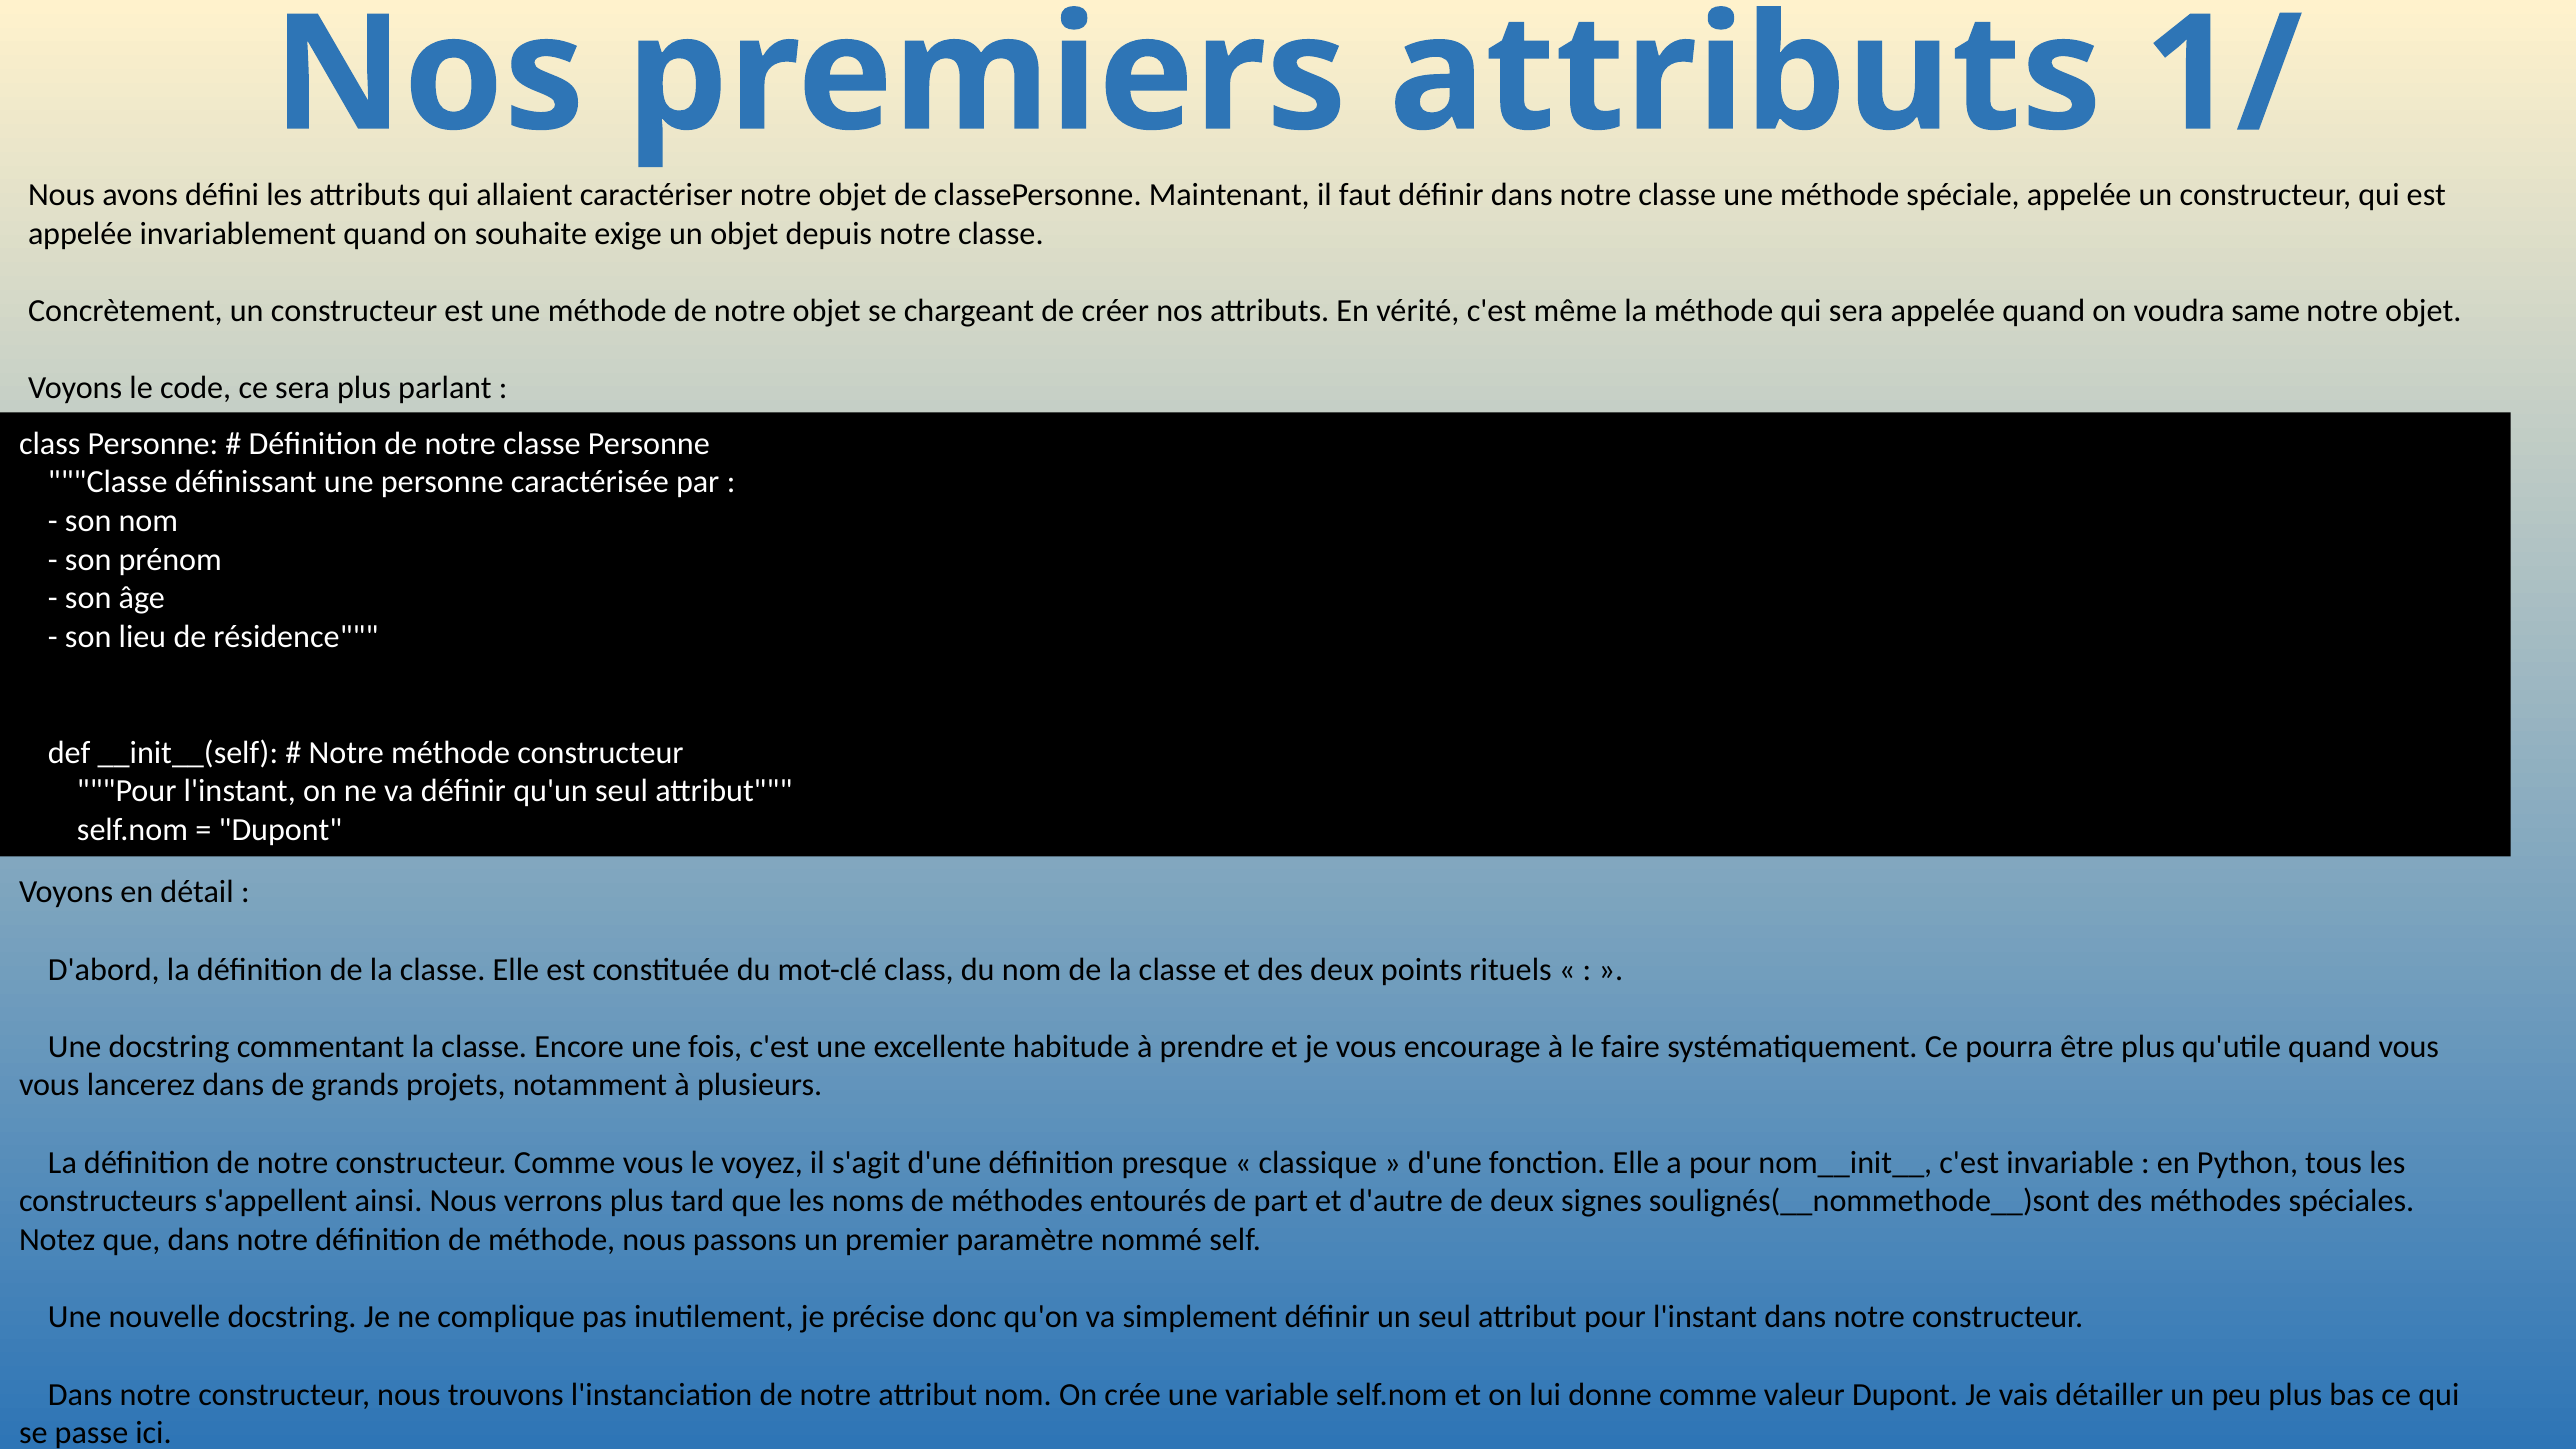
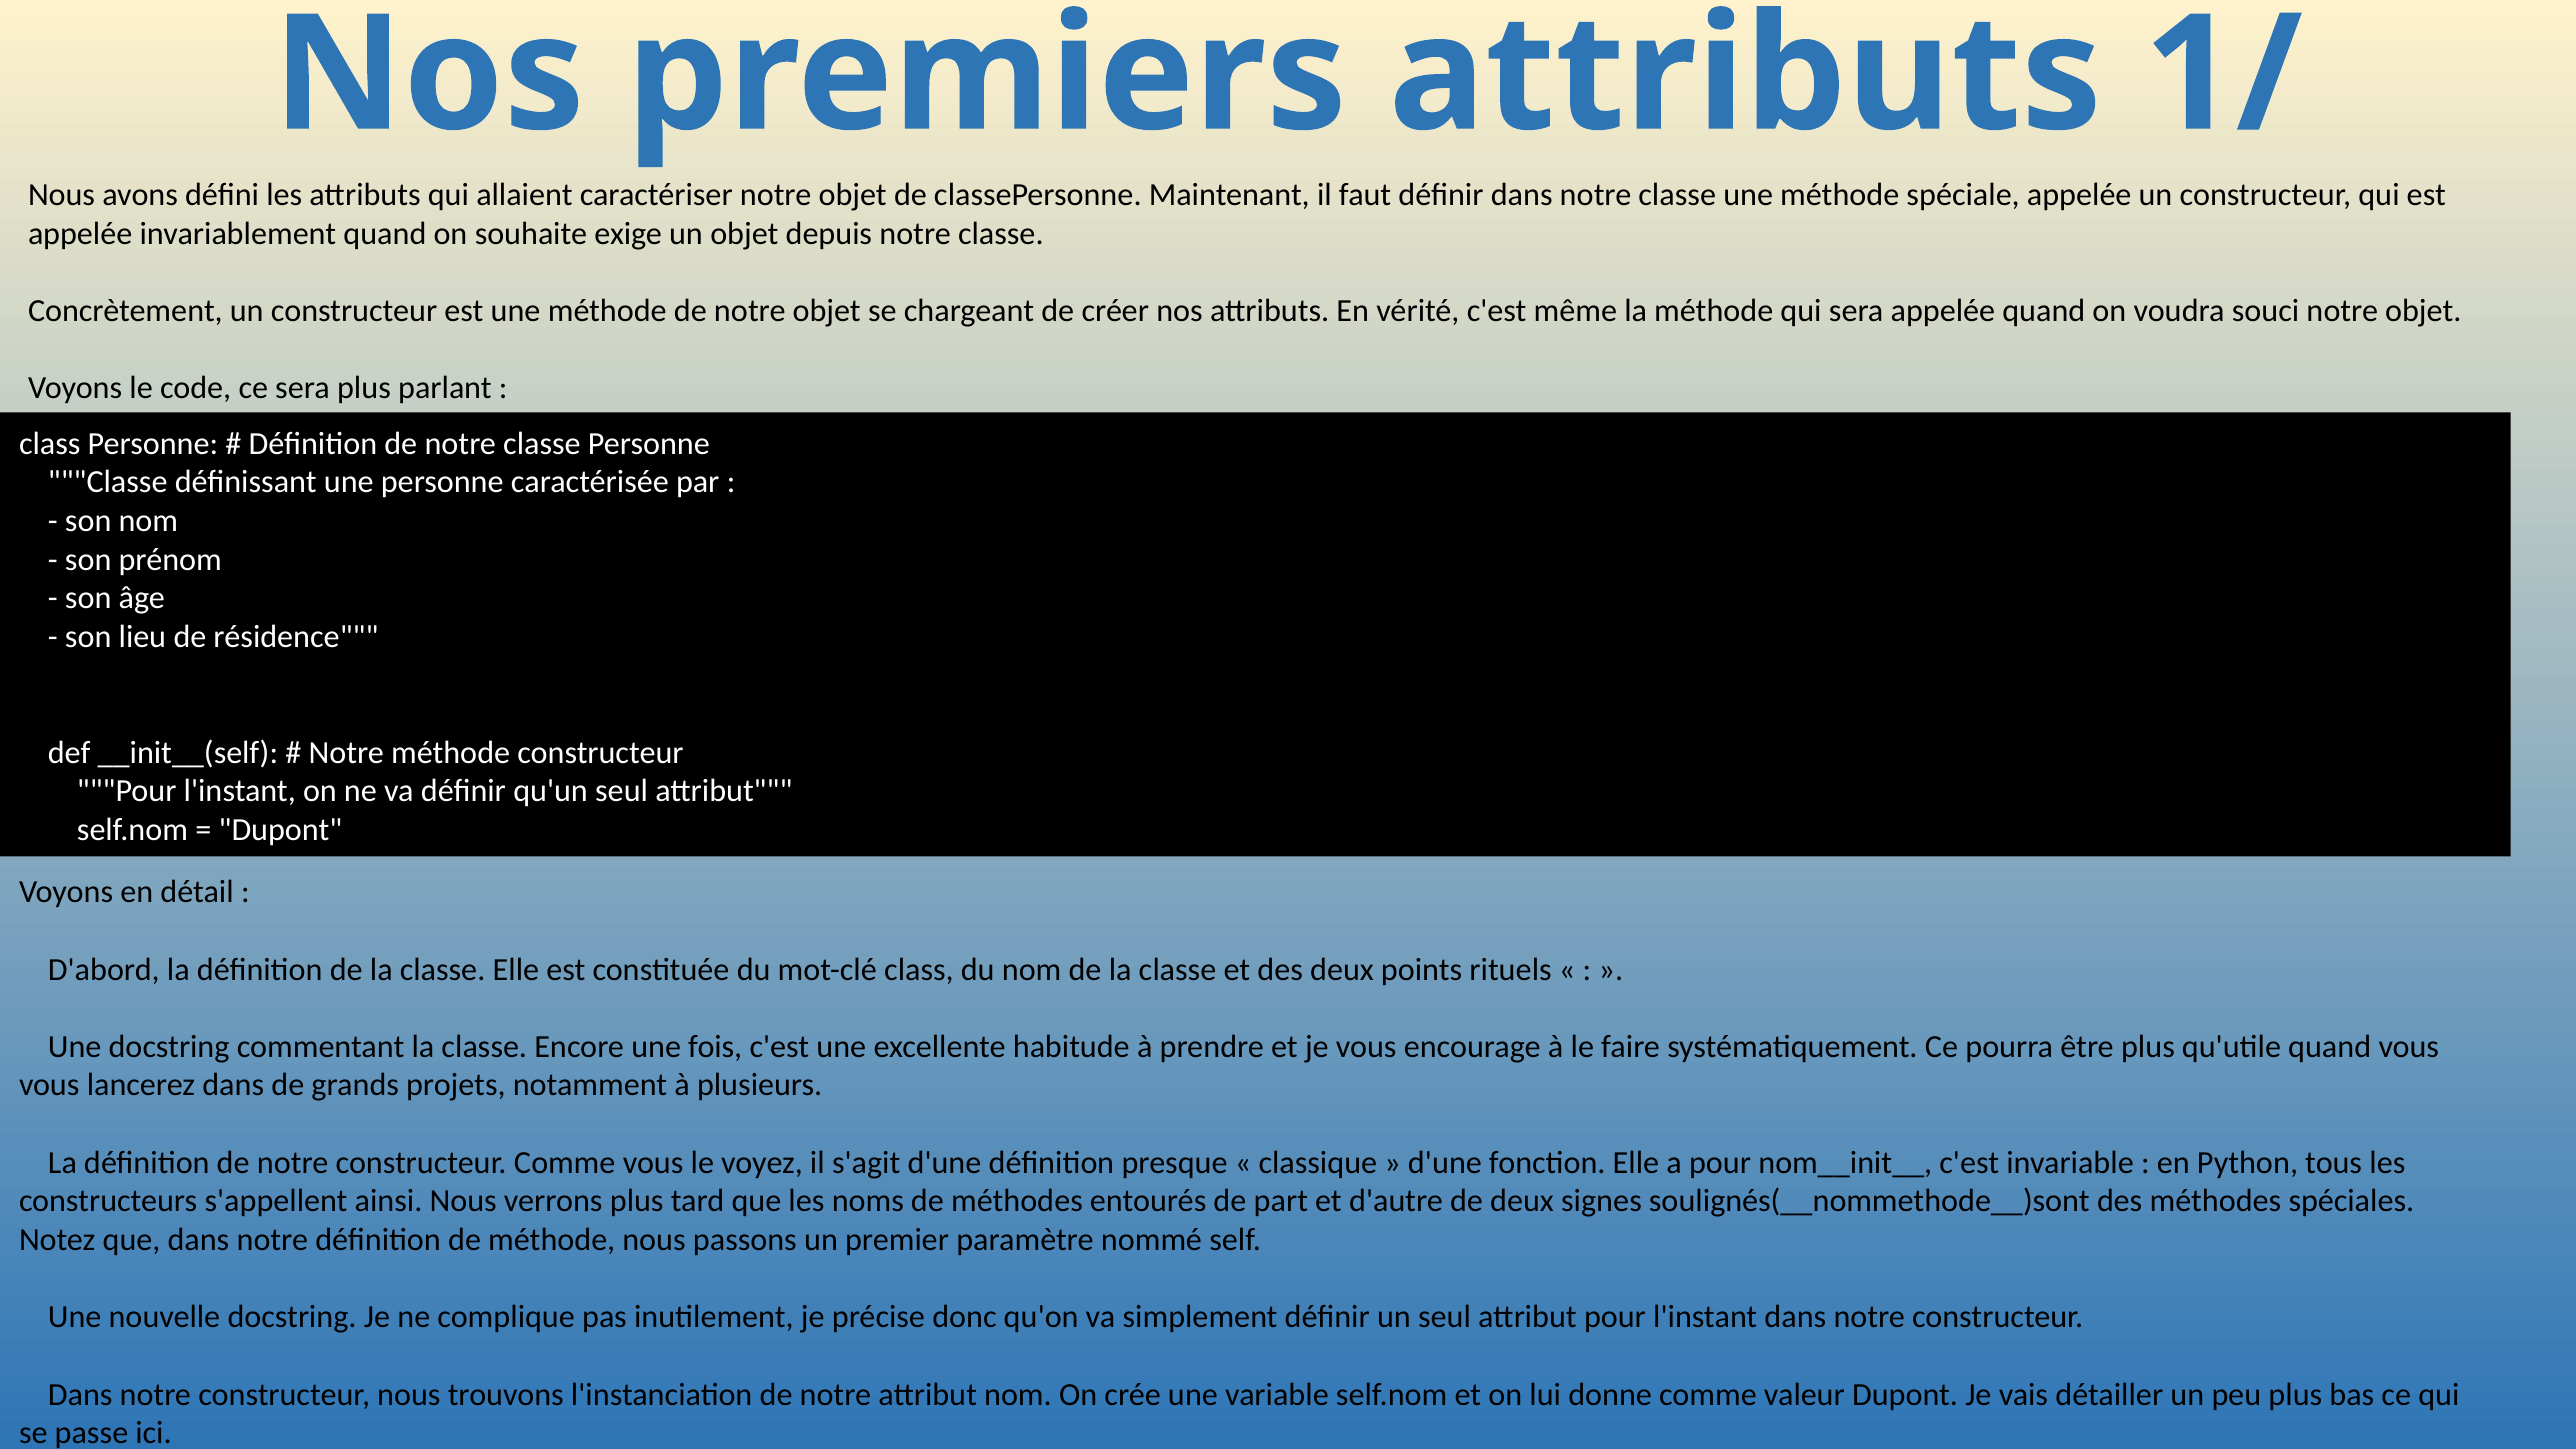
same: same -> souci
